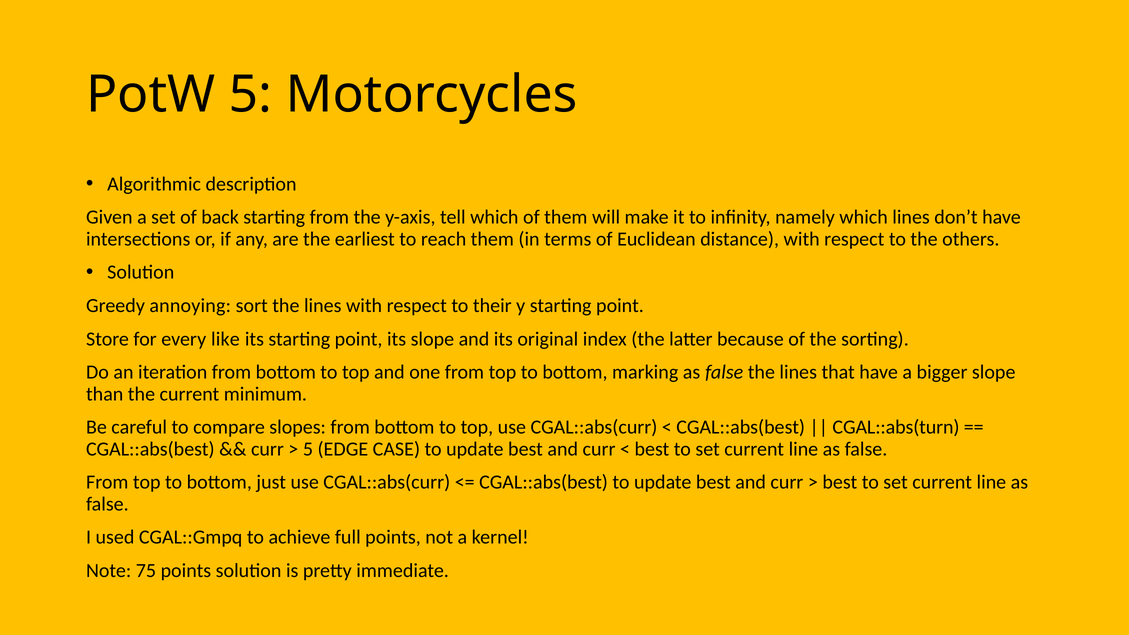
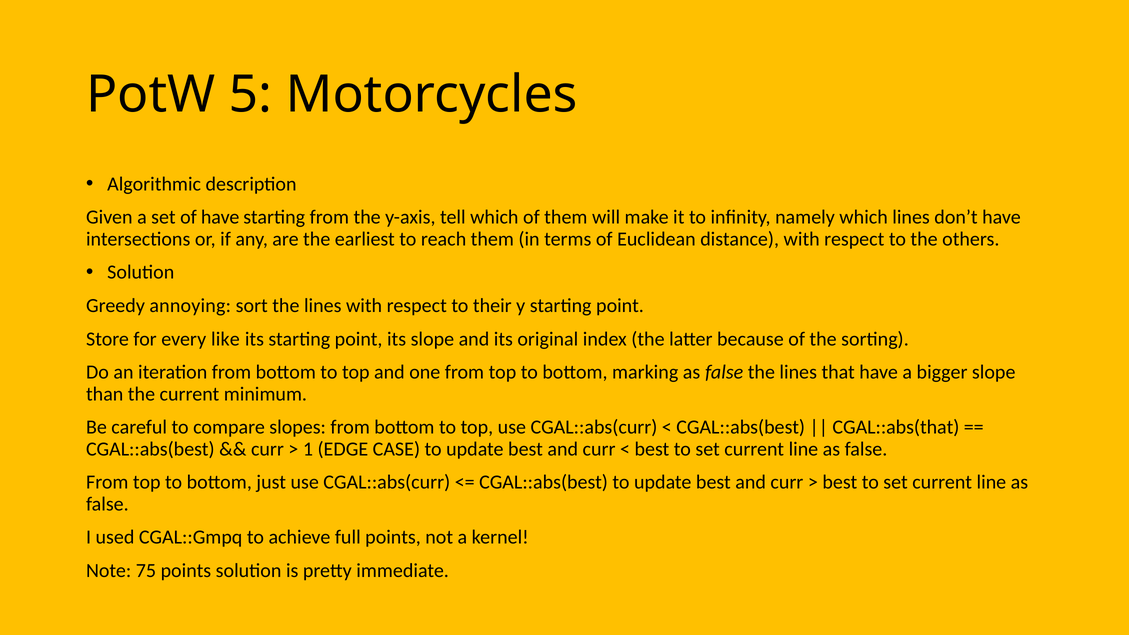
of back: back -> have
CGAL::abs(turn: CGAL::abs(turn -> CGAL::abs(that
5 at (308, 449): 5 -> 1
